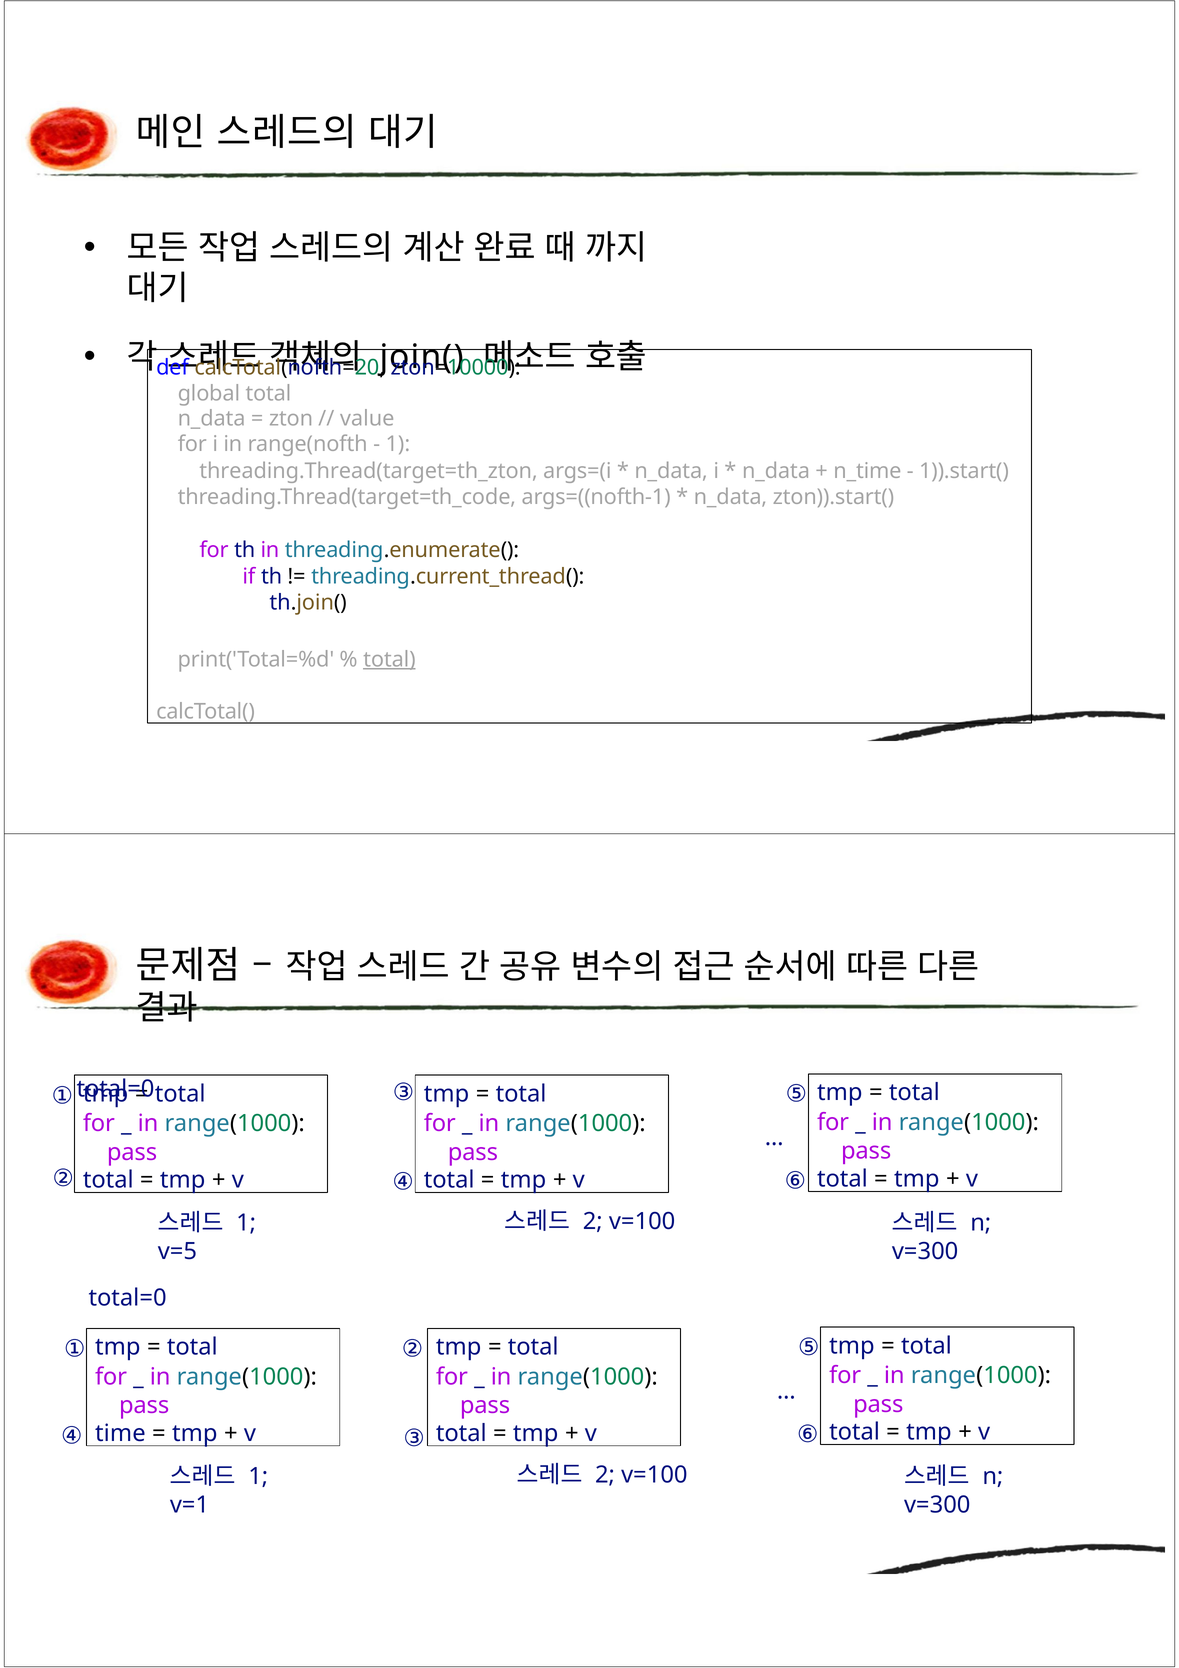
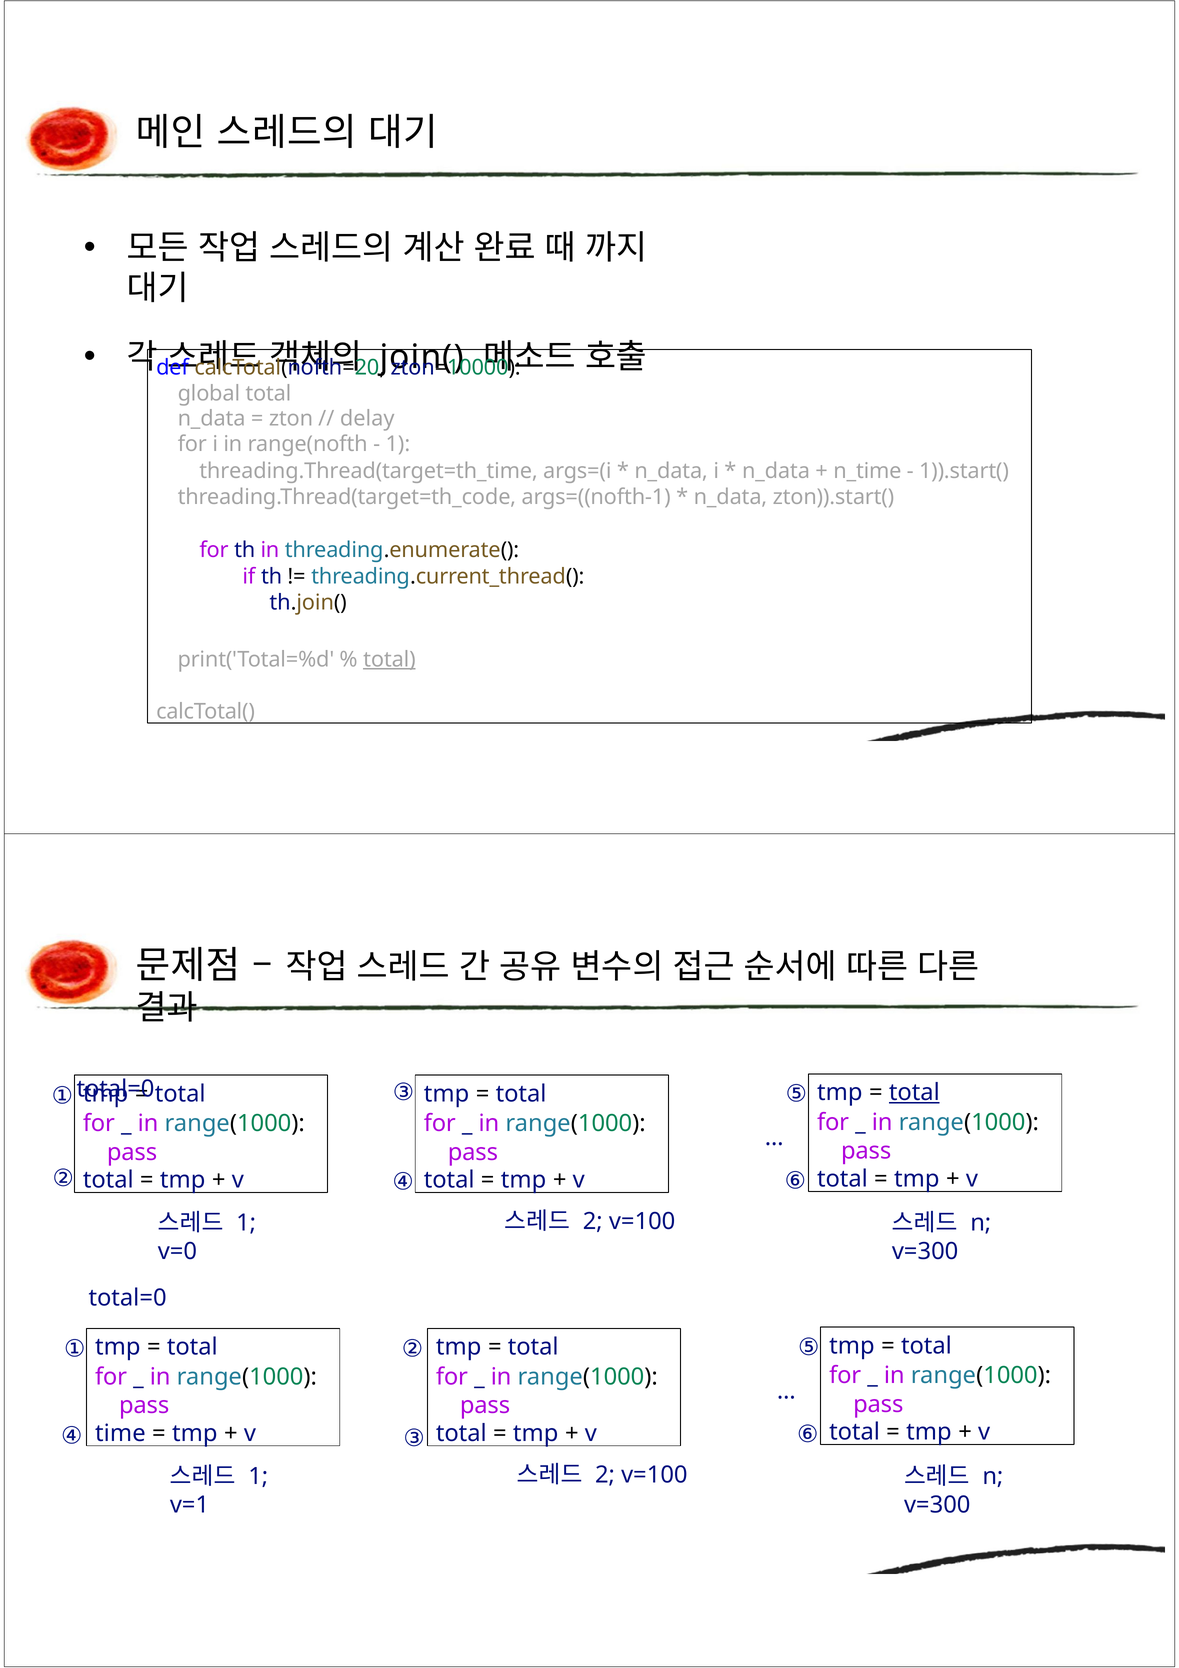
value: value -> delay
threading.Thread(target=th_zton: threading.Thread(target=th_zton -> threading.Thread(target=th_time
total at (914, 1093) underline: none -> present
v=5: v=5 -> v=0
